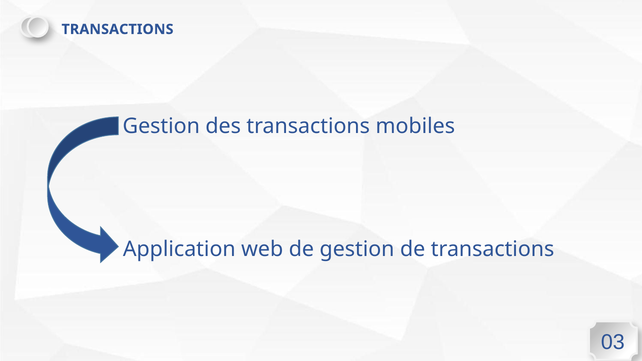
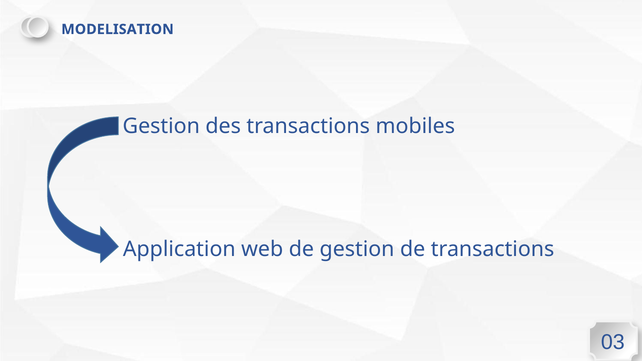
TRANSACTIONS at (118, 29): TRANSACTIONS -> MODELISATION
